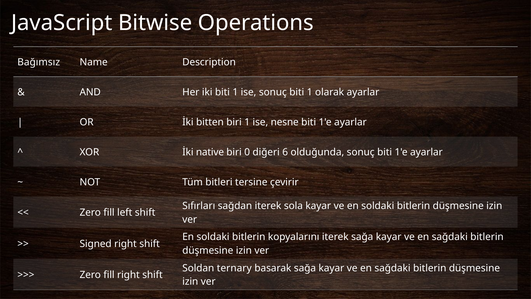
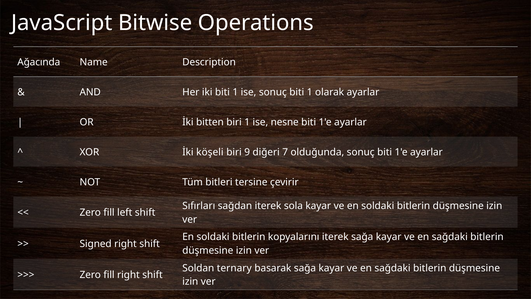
Bağımsız: Bağımsız -> Ağacında
native: native -> köşeli
0: 0 -> 9
6: 6 -> 7
